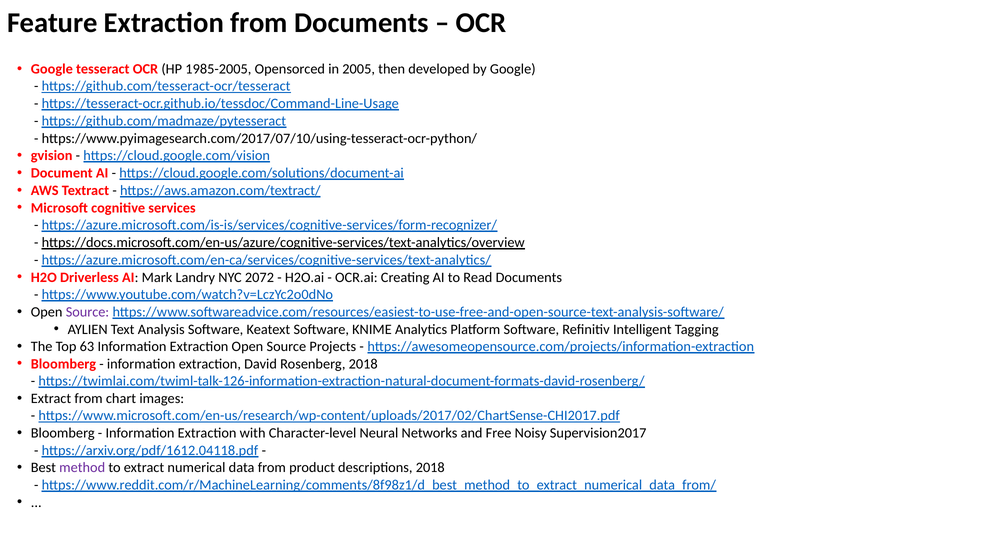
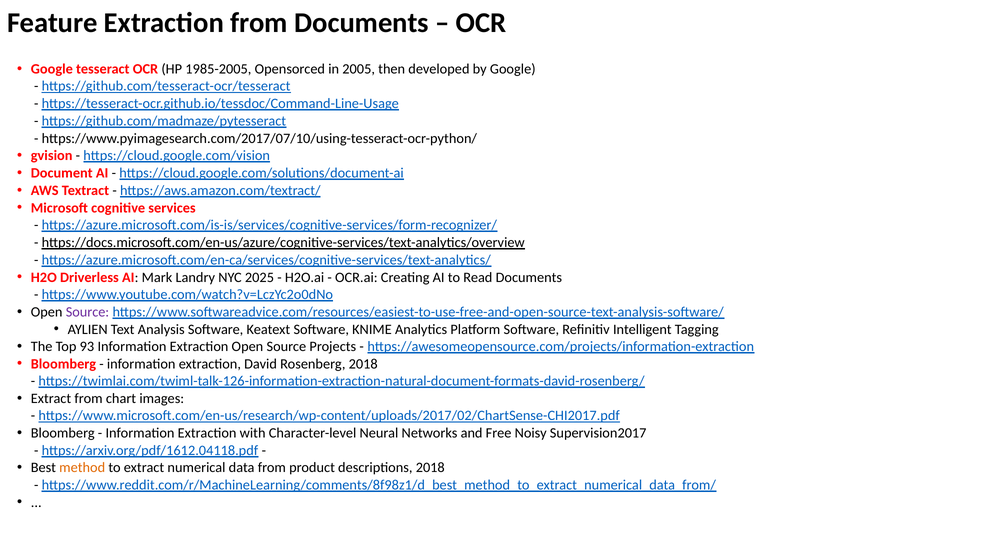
2072: 2072 -> 2025
63: 63 -> 93
method colour: purple -> orange
